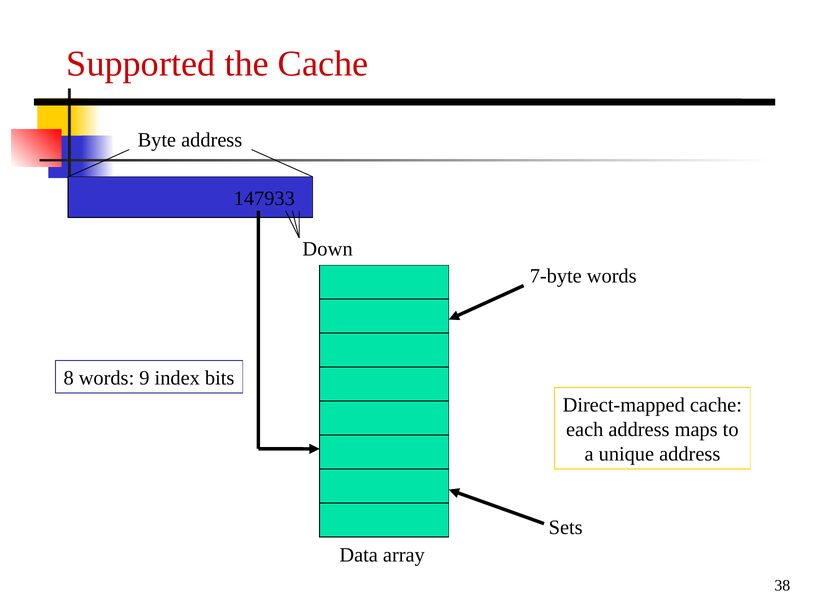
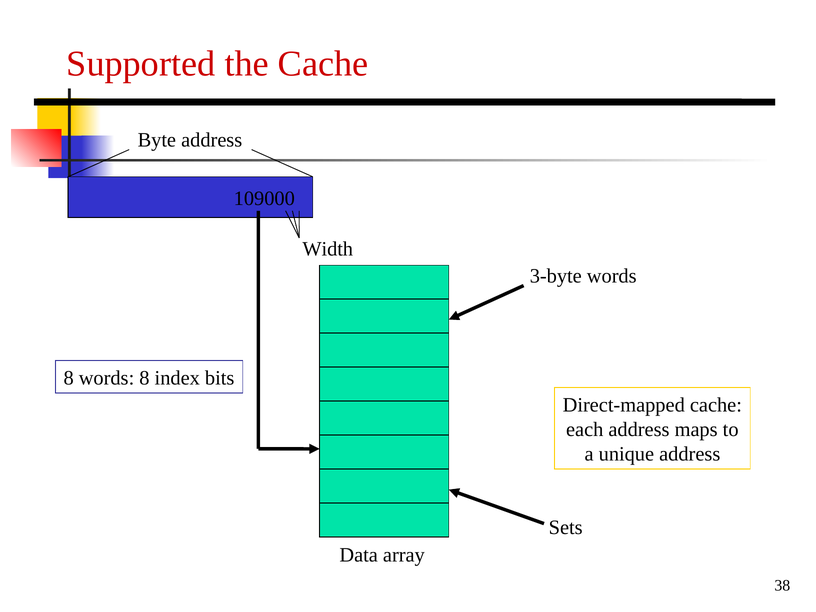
147933: 147933 -> 109000
Down: Down -> Width
7-byte: 7-byte -> 3-byte
words 9: 9 -> 8
